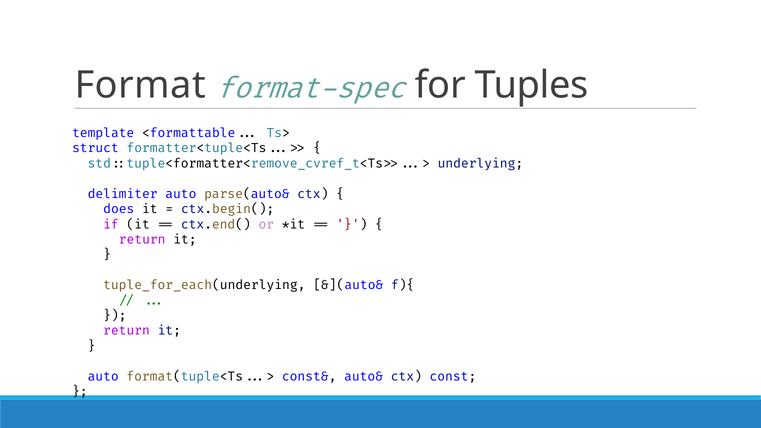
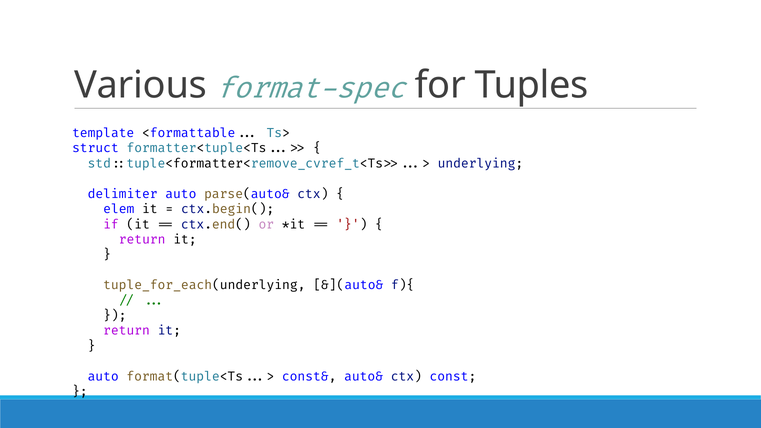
Format: Format -> Various
does: does -> elem
